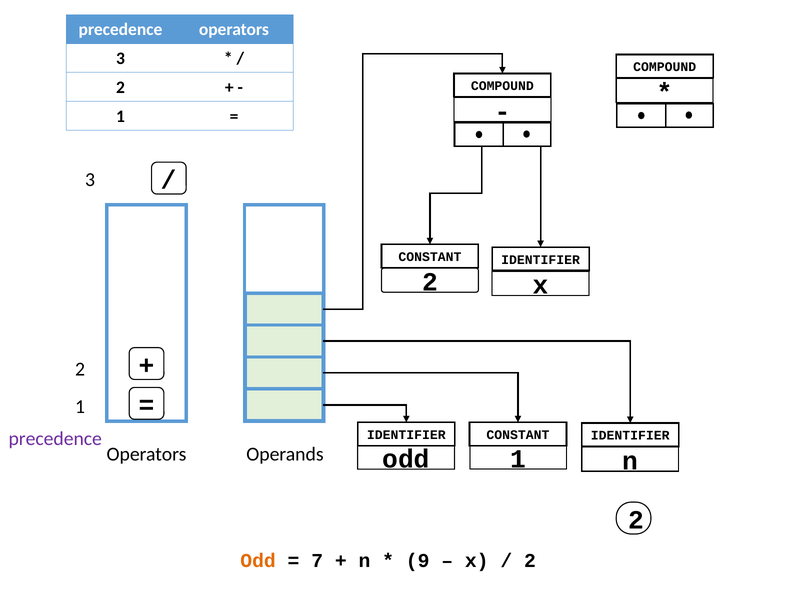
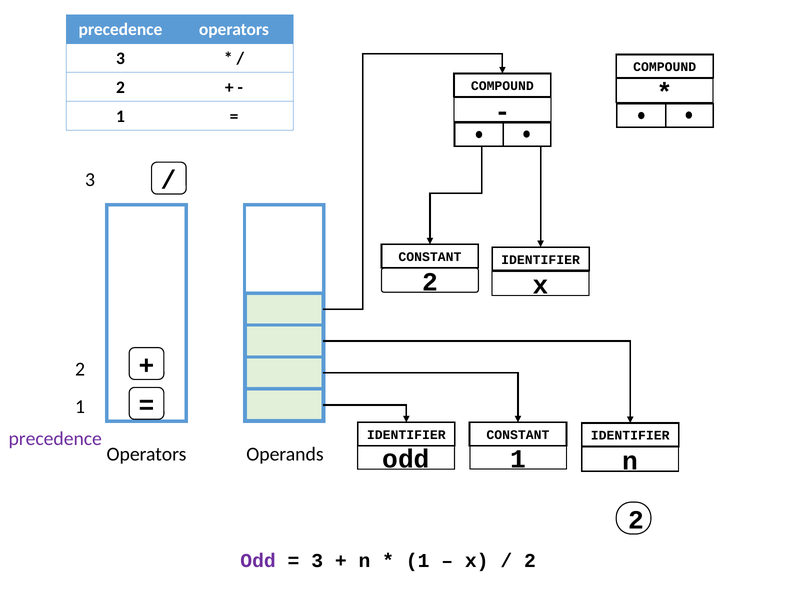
Odd at (258, 561) colour: orange -> purple
7 at (317, 561): 7 -> 3
9 at (418, 561): 9 -> 1
